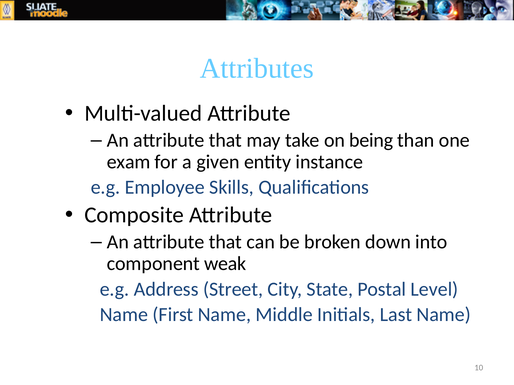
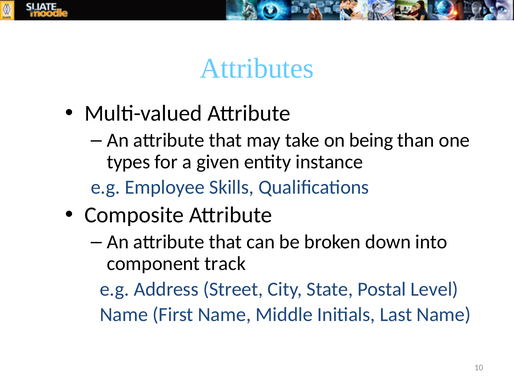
exam: exam -> types
weak: weak -> track
